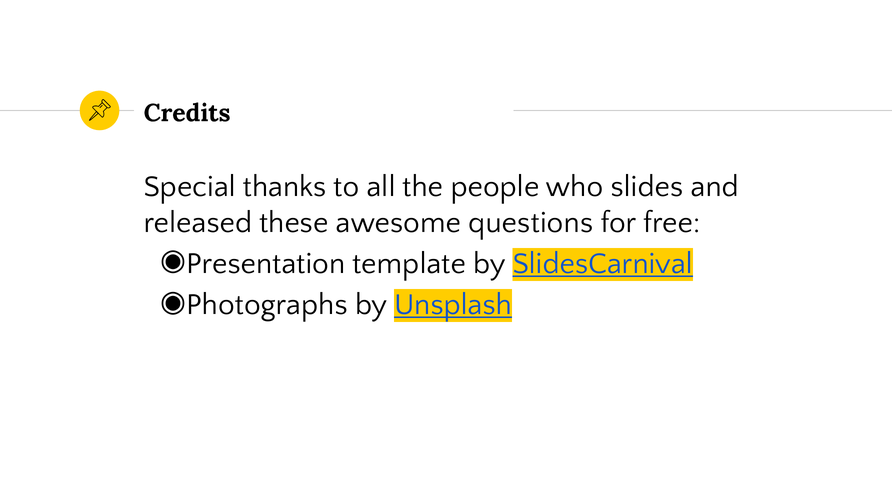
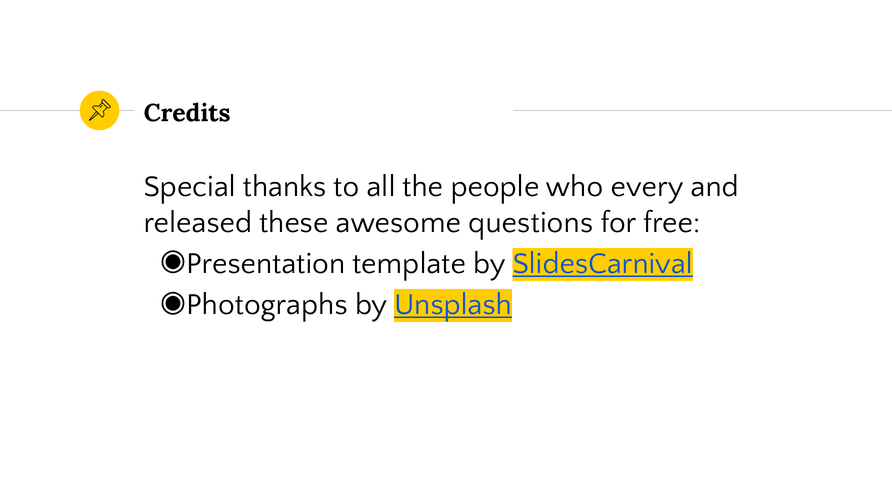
slides: slides -> every
